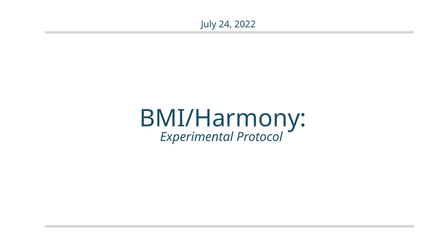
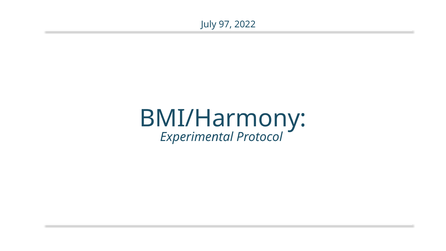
24: 24 -> 97
